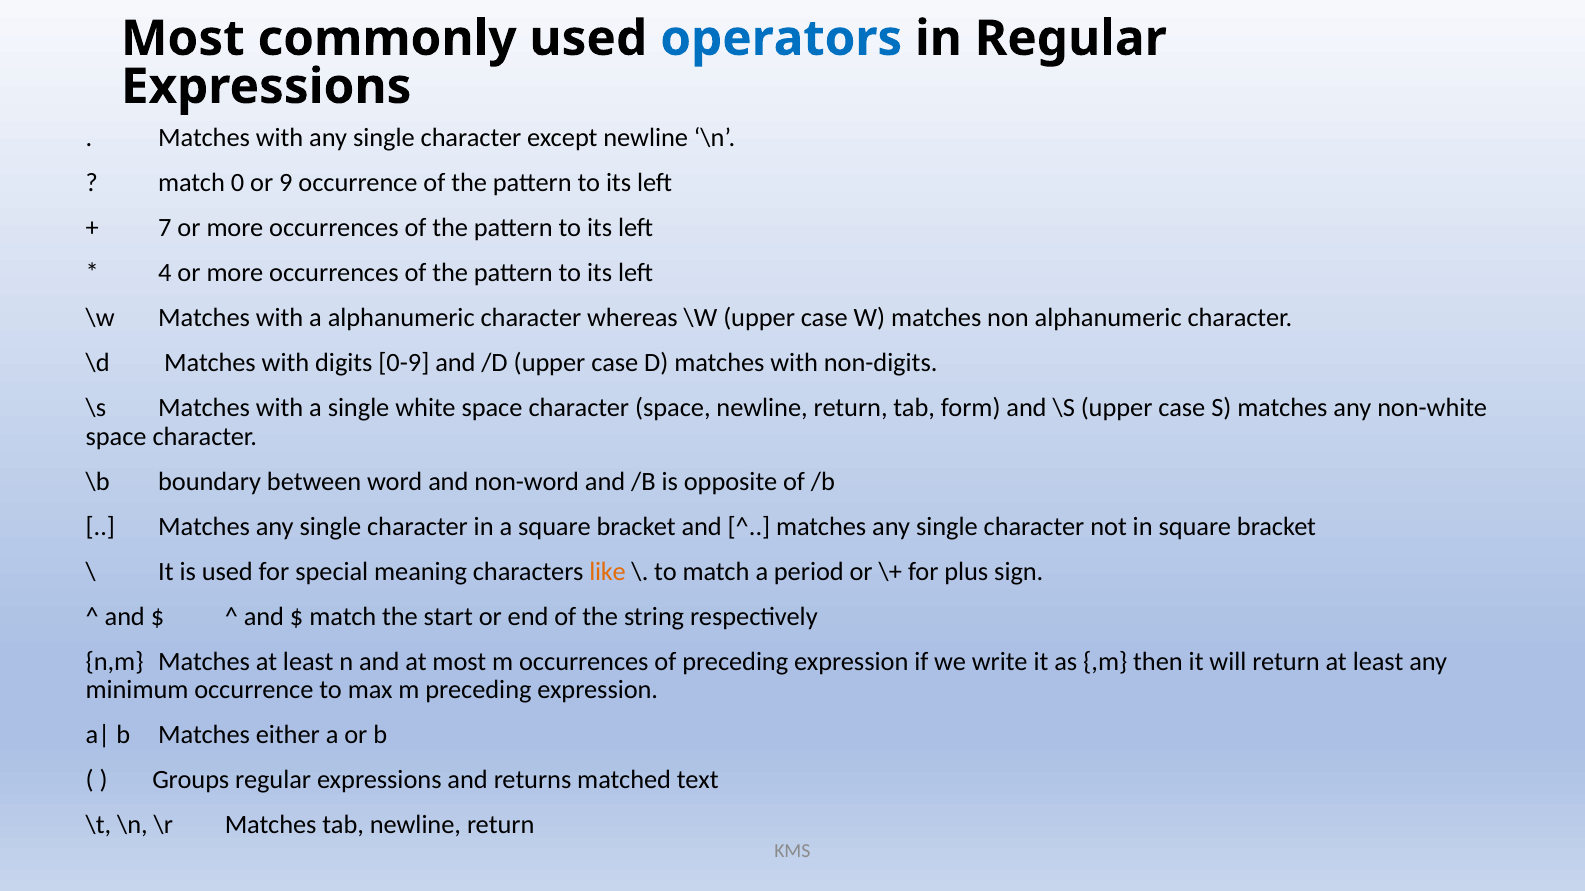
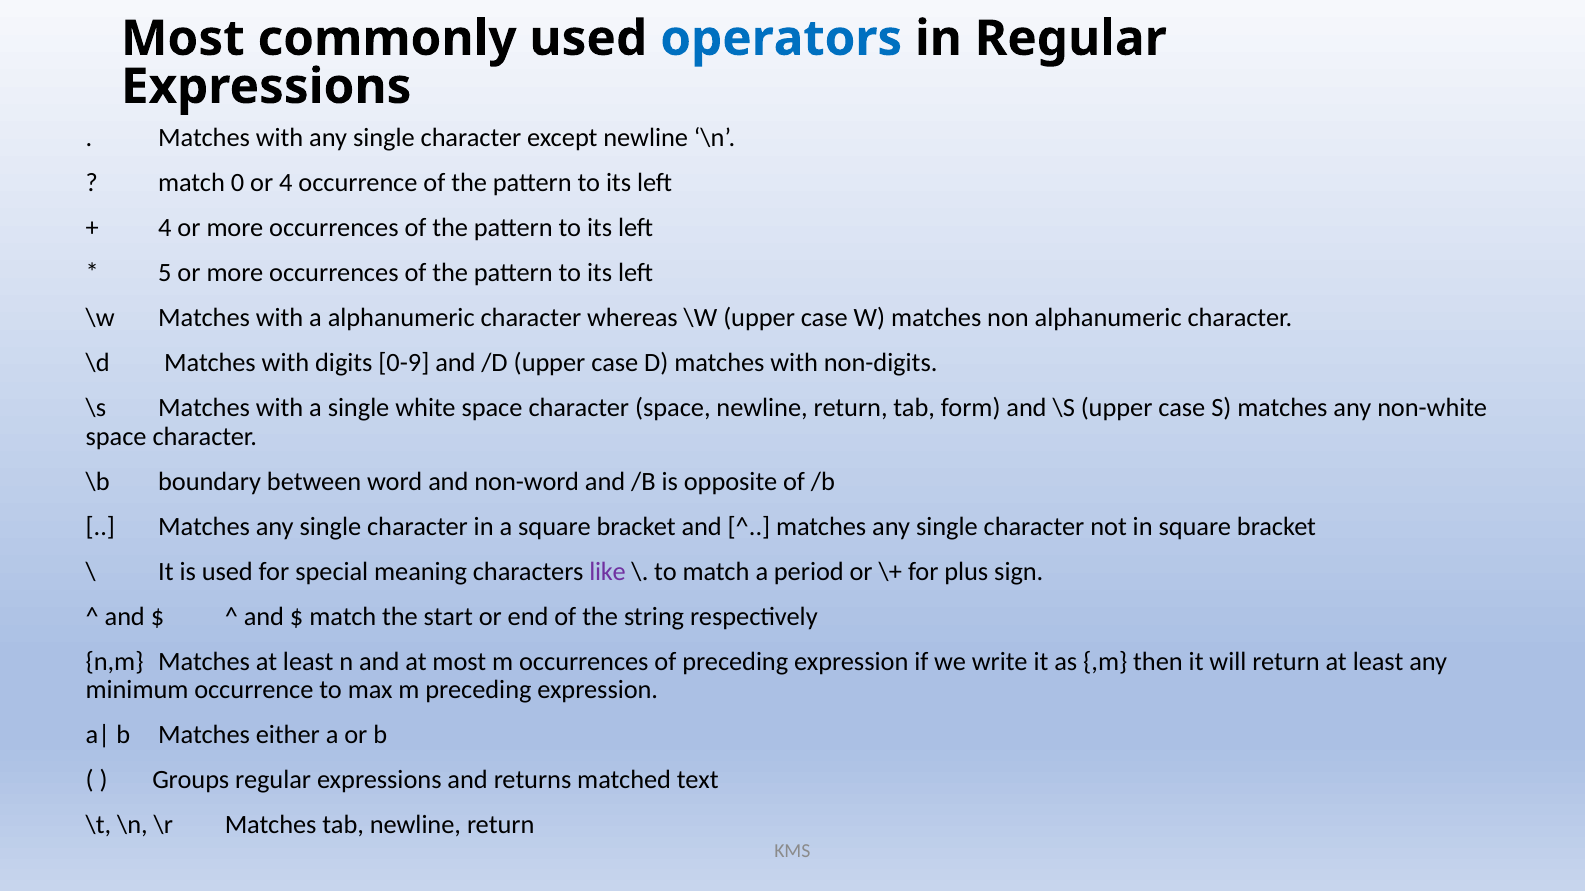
or 9: 9 -> 4
7 at (165, 228): 7 -> 4
4: 4 -> 5
like colour: orange -> purple
